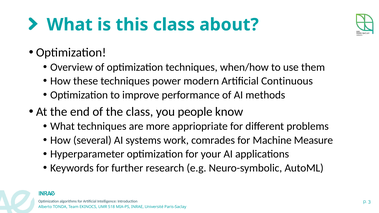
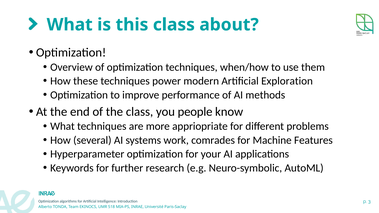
Continuous: Continuous -> Exploration
Measure: Measure -> Features
